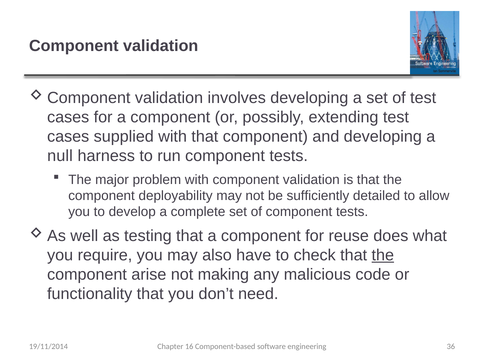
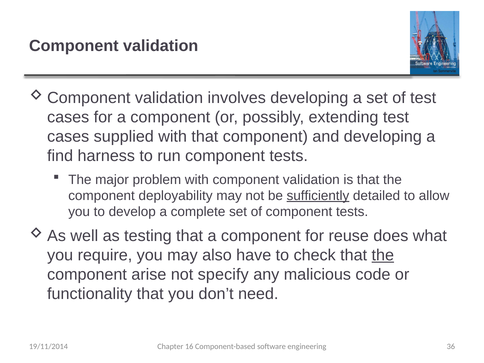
null: null -> find
sufficiently underline: none -> present
making: making -> specify
